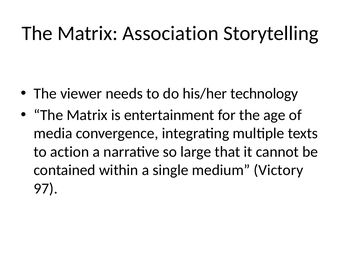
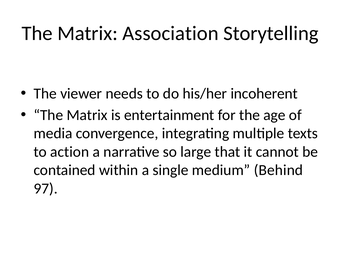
technology: technology -> incoherent
Victory: Victory -> Behind
